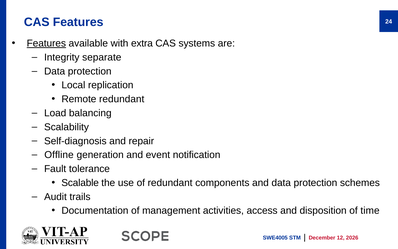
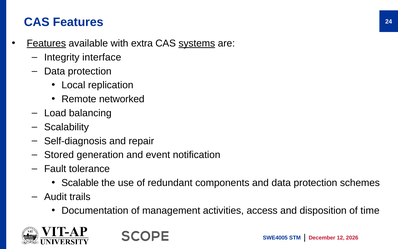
systems underline: none -> present
separate: separate -> interface
Remote redundant: redundant -> networked
Offline: Offline -> Stored
